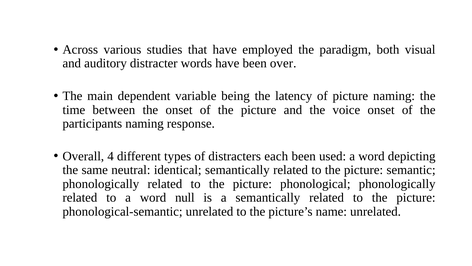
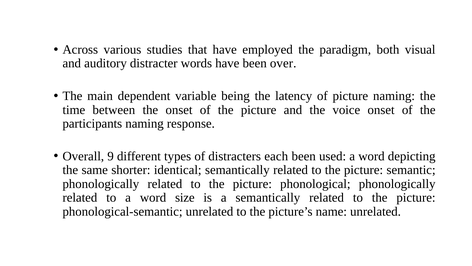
4: 4 -> 9
neutral: neutral -> shorter
null: null -> size
